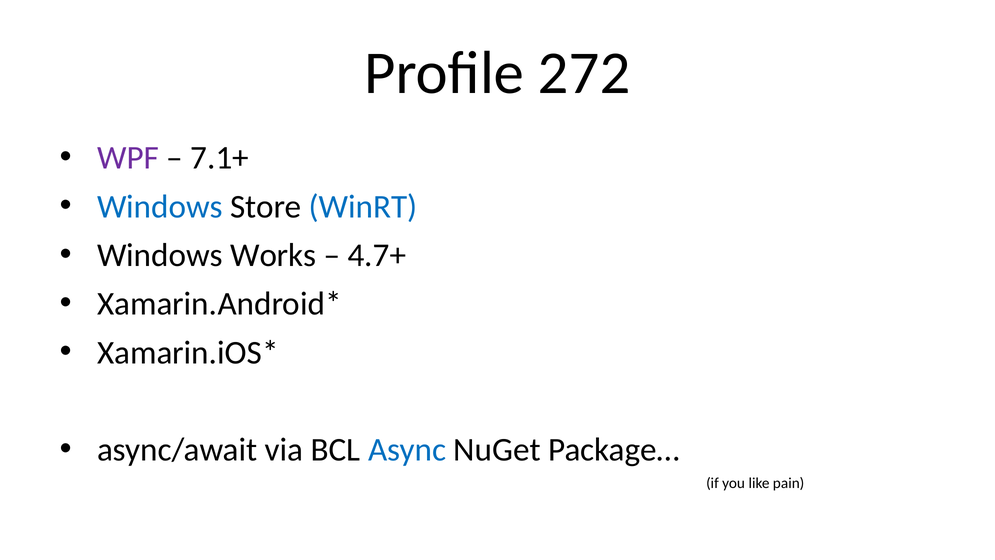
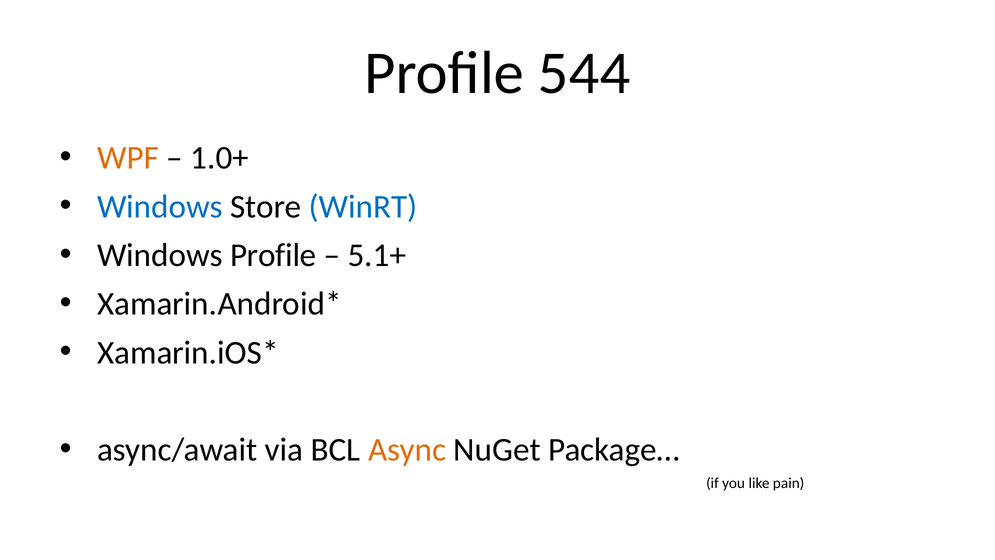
272: 272 -> 544
WPF colour: purple -> orange
7.1+: 7.1+ -> 1.0+
Windows Works: Works -> Profile
4.7+: 4.7+ -> 5.1+
Async colour: blue -> orange
